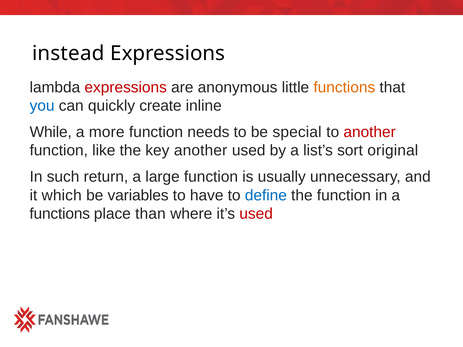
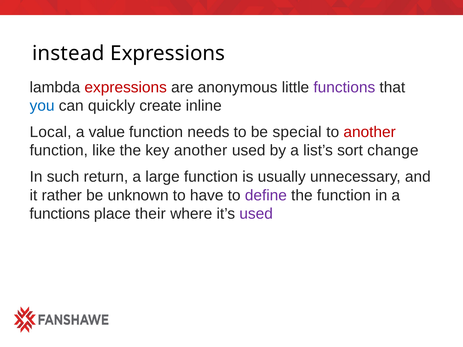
functions at (344, 87) colour: orange -> purple
While: While -> Local
more: more -> value
original: original -> change
which: which -> rather
variables: variables -> unknown
define colour: blue -> purple
than: than -> their
used at (256, 214) colour: red -> purple
